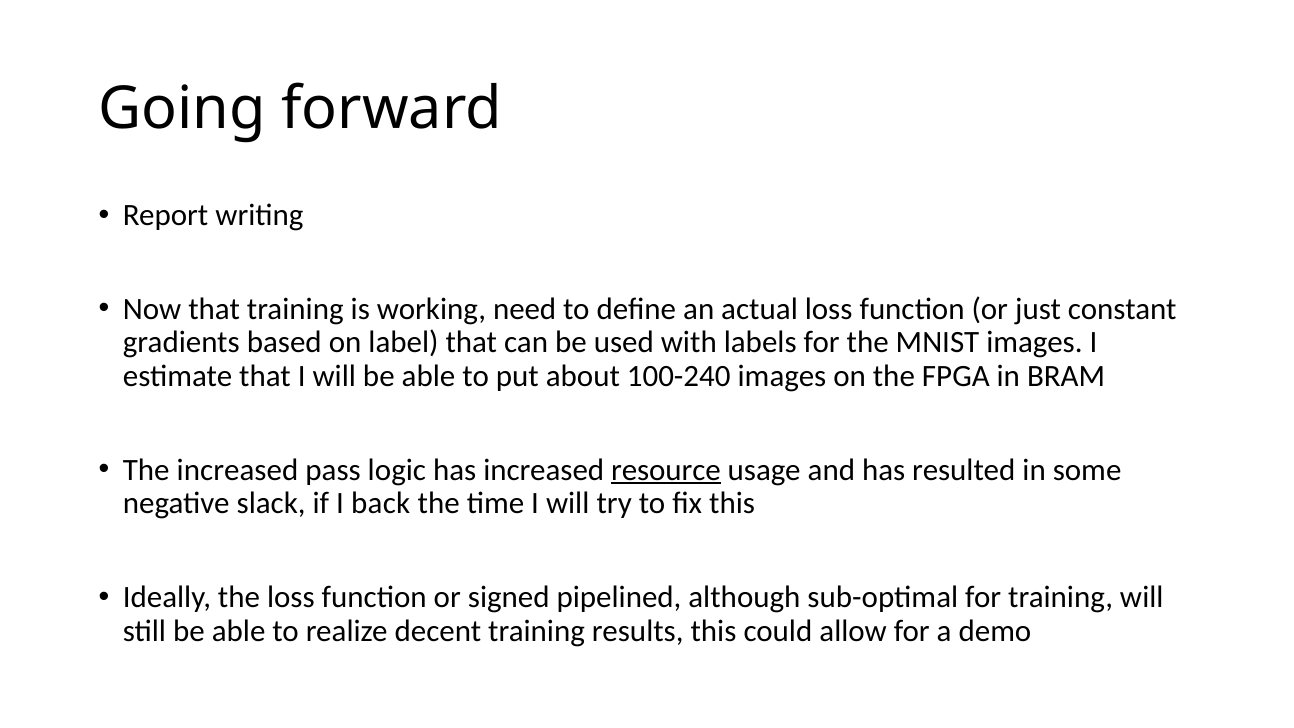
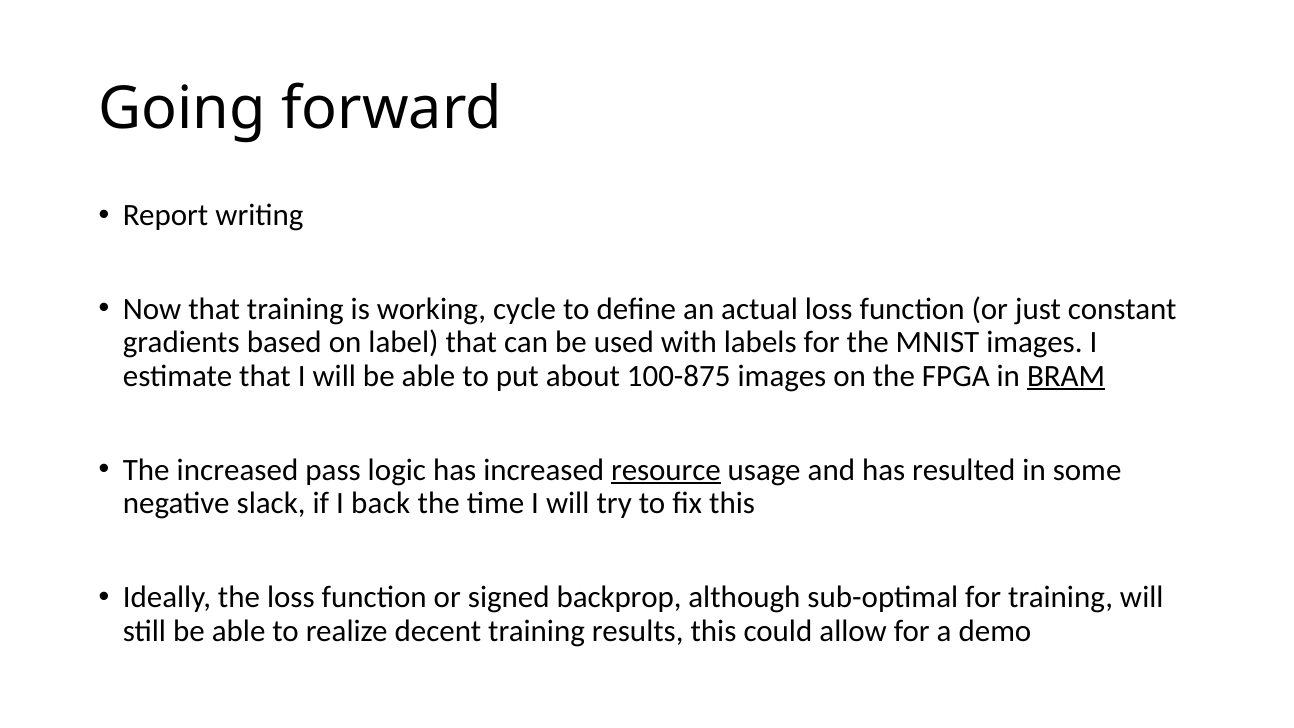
need: need -> cycle
100-240: 100-240 -> 100-875
BRAM underline: none -> present
pipelined: pipelined -> backprop
